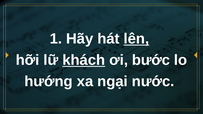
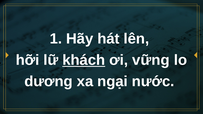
lên underline: present -> none
bước: bước -> vững
hướng: hướng -> dương
